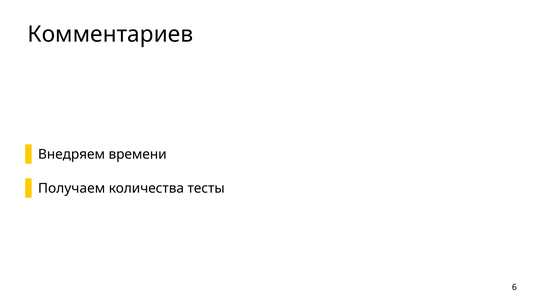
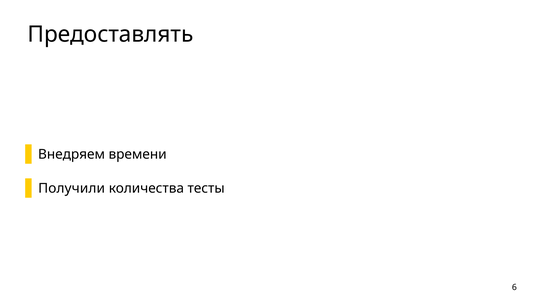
Комментариев: Комментариев -> Предоставлять
Получаем: Получаем -> Получили
